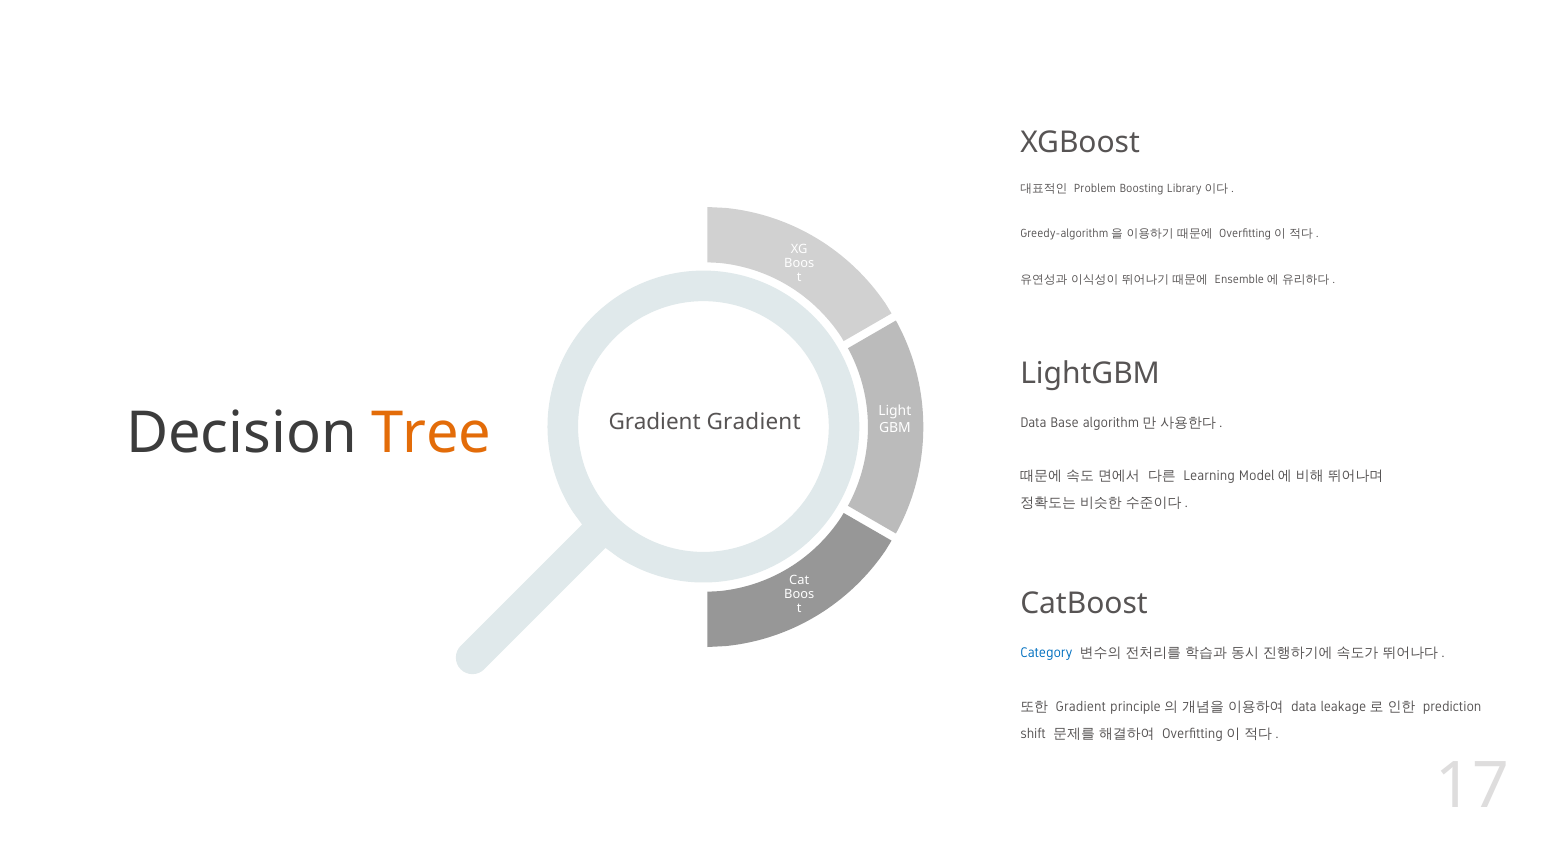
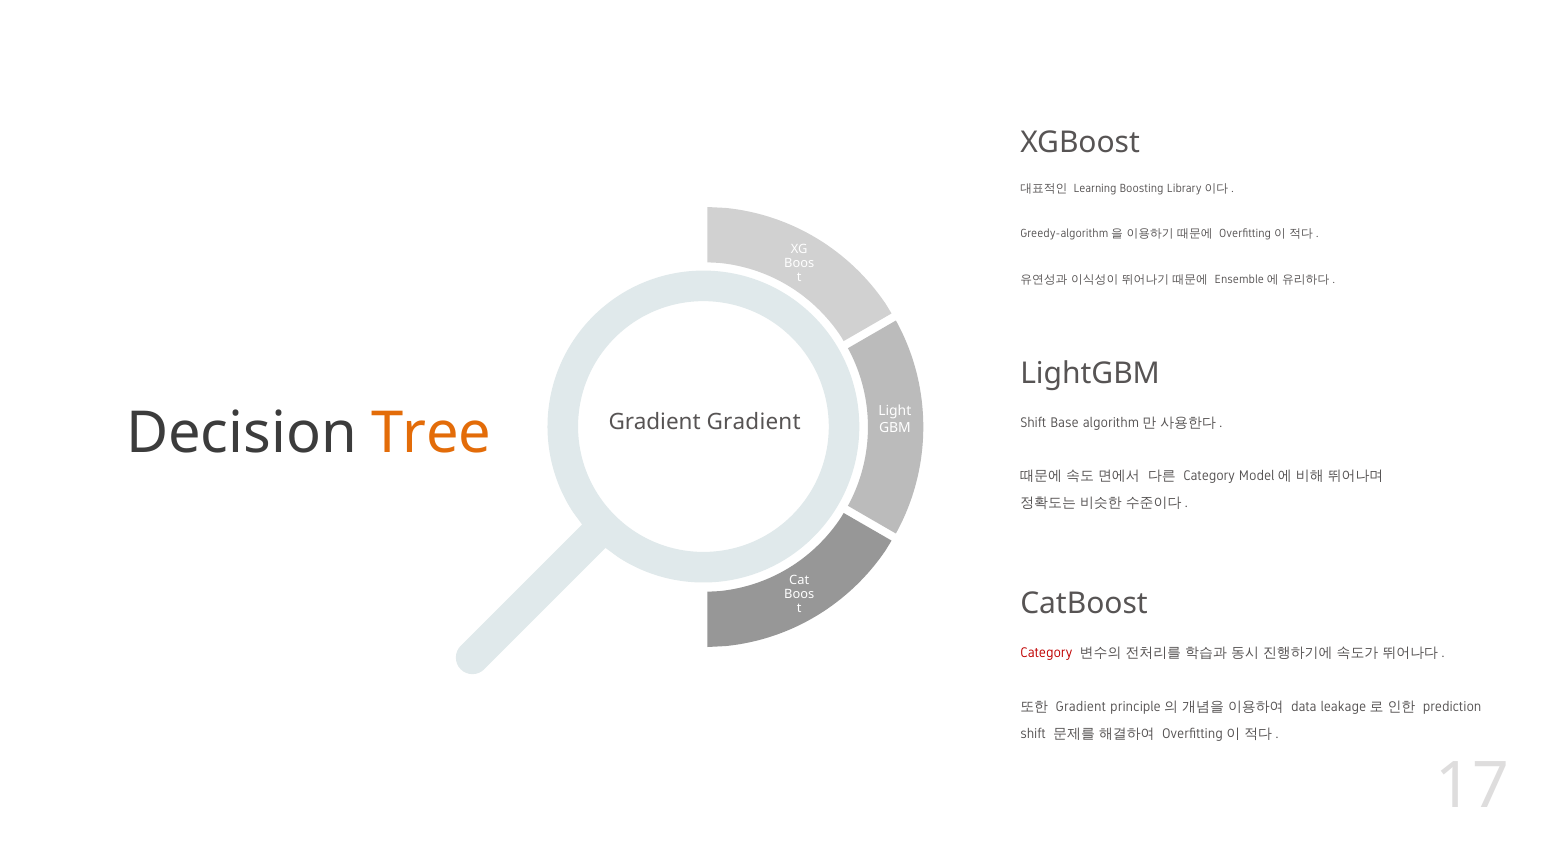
Problem: Problem -> Learning
Data at (1033, 422): Data -> Shift
Learning at (1209, 476): Learning -> Category
Category at (1046, 653) colour: blue -> red
